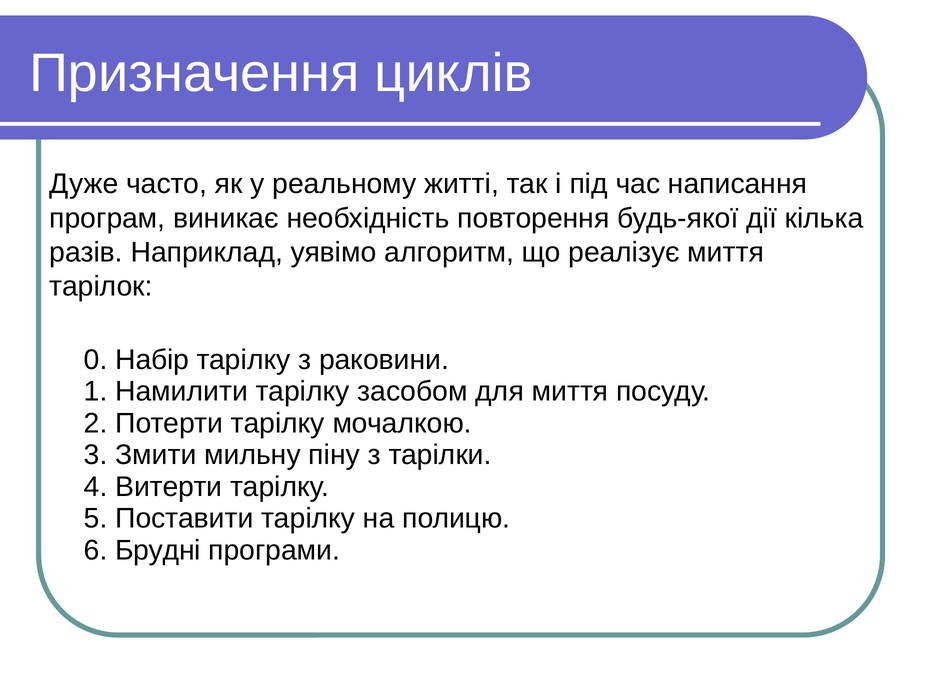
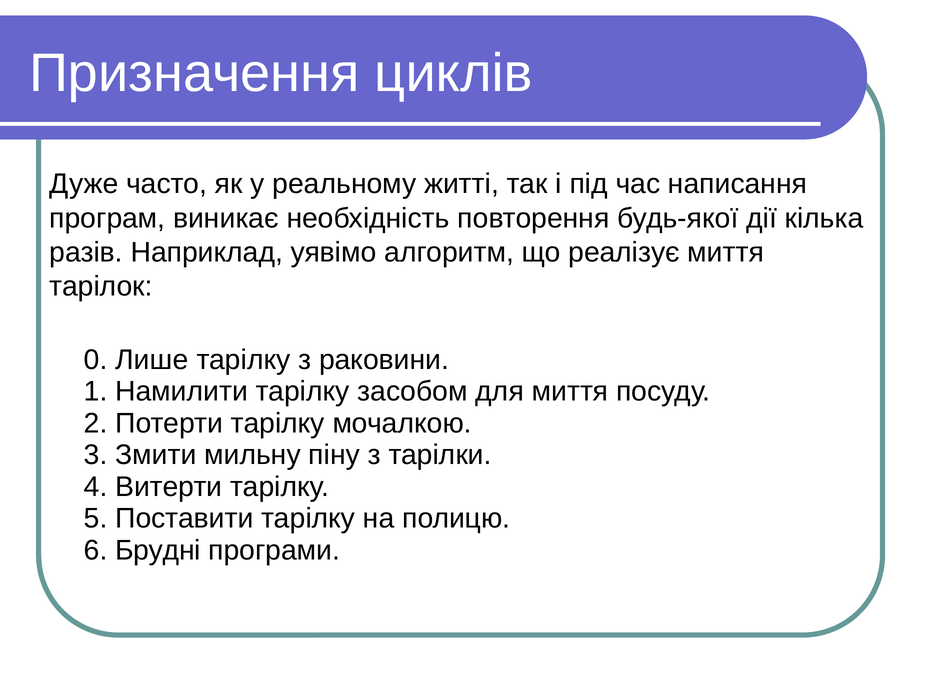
Набір: Набір -> Лише
